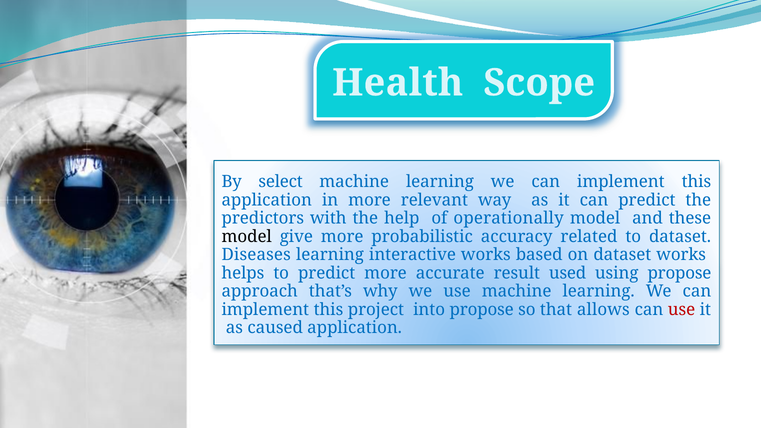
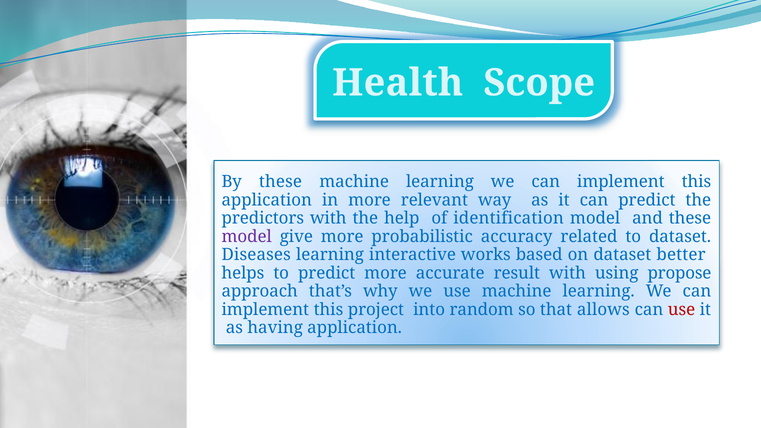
By select: select -> these
operationally: operationally -> identification
model at (247, 237) colour: black -> purple
dataset works: works -> better
result used: used -> with
into propose: propose -> random
caused: caused -> having
